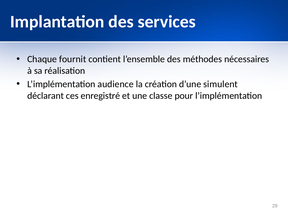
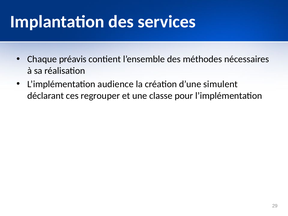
fournit: fournit -> préavis
enregistré: enregistré -> regrouper
